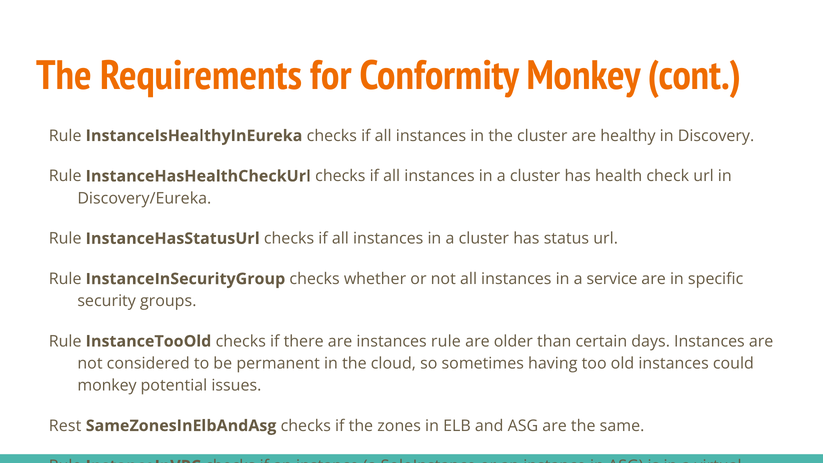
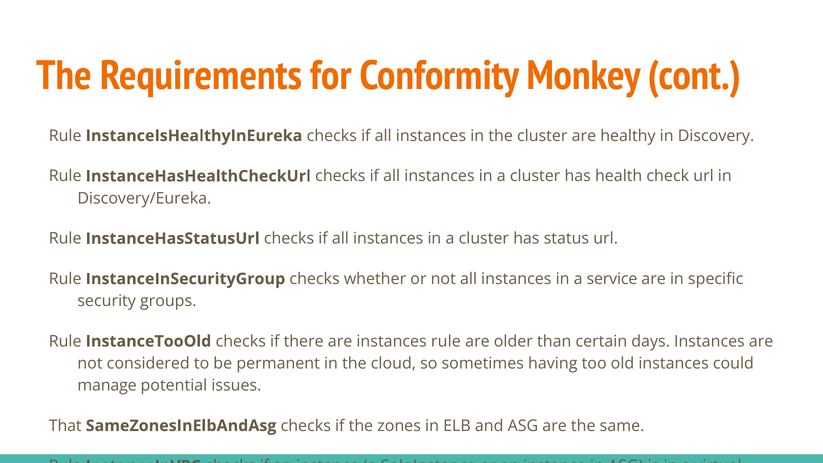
monkey at (107, 385): monkey -> manage
Rest: Rest -> That
